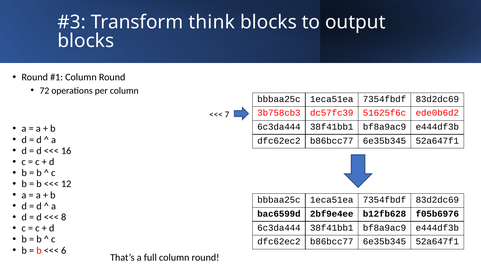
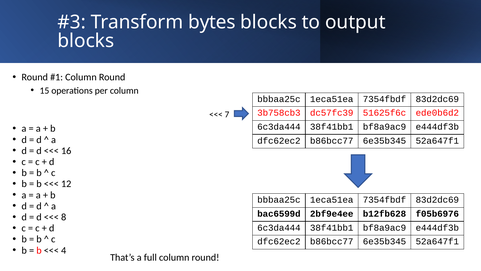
think: think -> bytes
72: 72 -> 15
6: 6 -> 4
